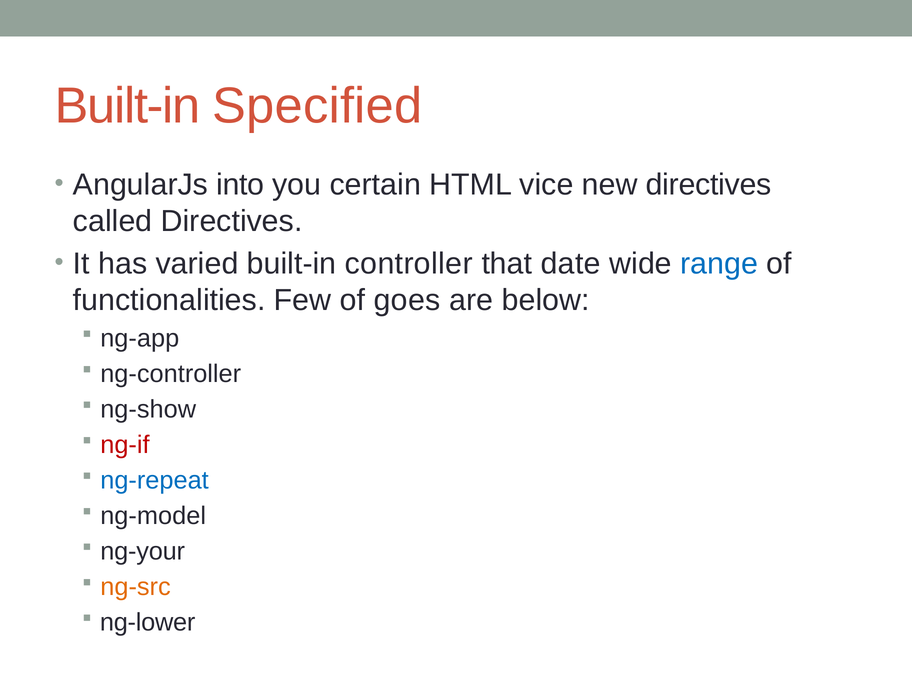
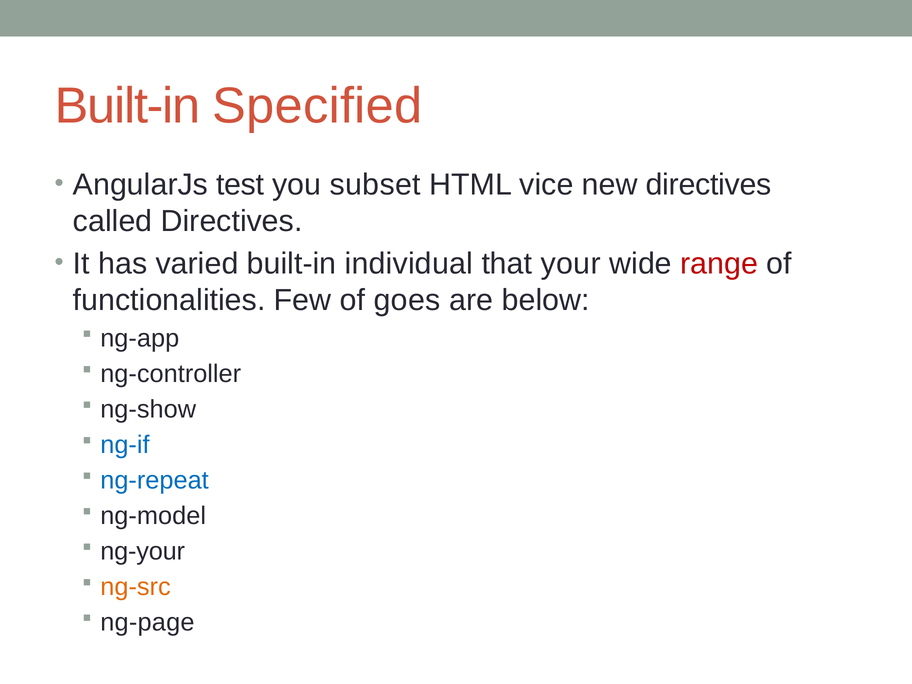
into: into -> test
certain: certain -> subset
controller: controller -> individual
date: date -> your
range colour: blue -> red
ng-if colour: red -> blue
ng-lower: ng-lower -> ng-page
